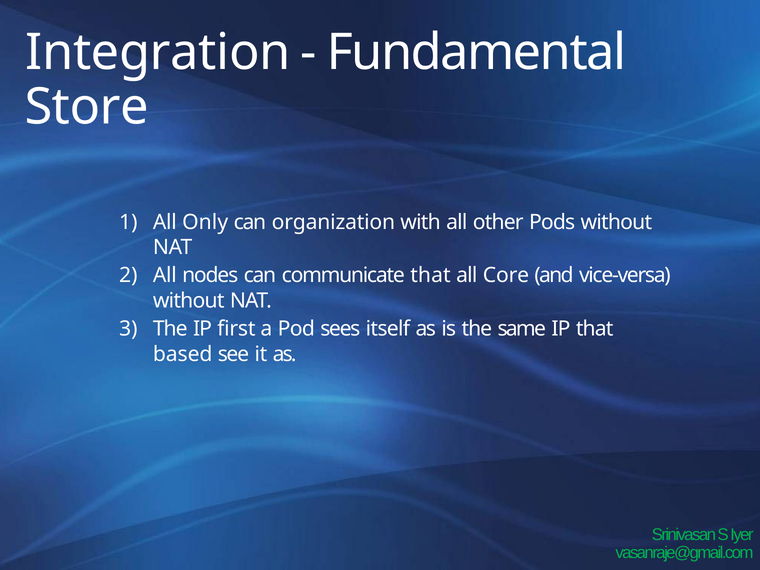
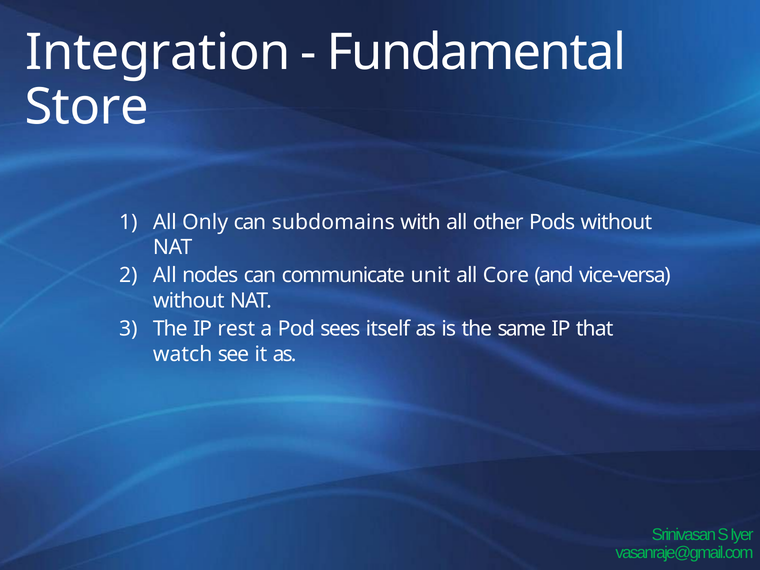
organization: organization -> subdomains
communicate that: that -> unit
first: first -> rest
based: based -> watch
